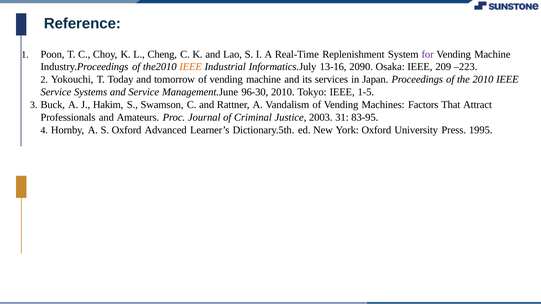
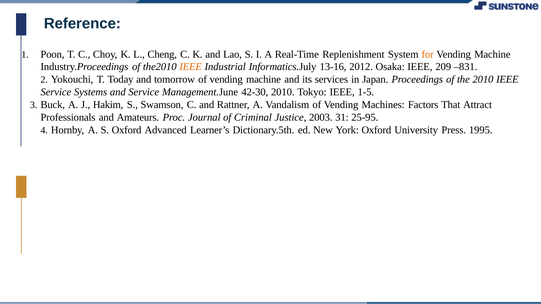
for colour: purple -> orange
2090: 2090 -> 2012
–223: –223 -> –831
96-30: 96-30 -> 42-30
83-95: 83-95 -> 25-95
